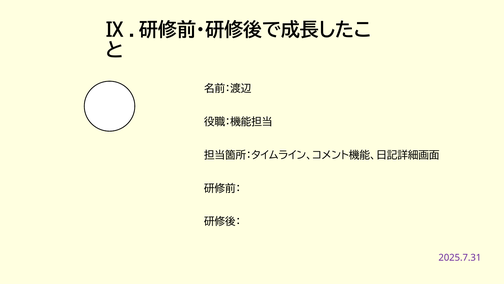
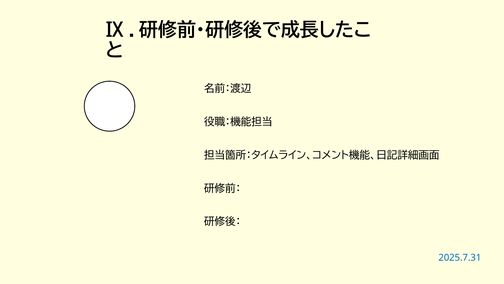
2025.7.31 colour: purple -> blue
